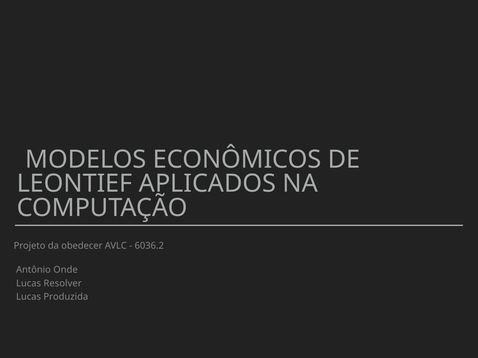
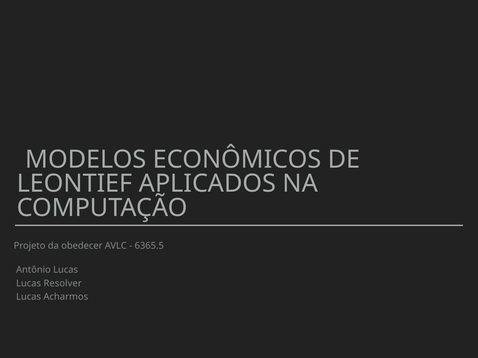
6036.2: 6036.2 -> 6365.5
Antônio Onde: Onde -> Lucas
Produzida: Produzida -> Acharmos
